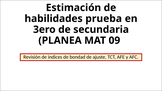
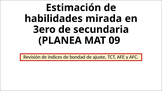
prueba: prueba -> mirada
